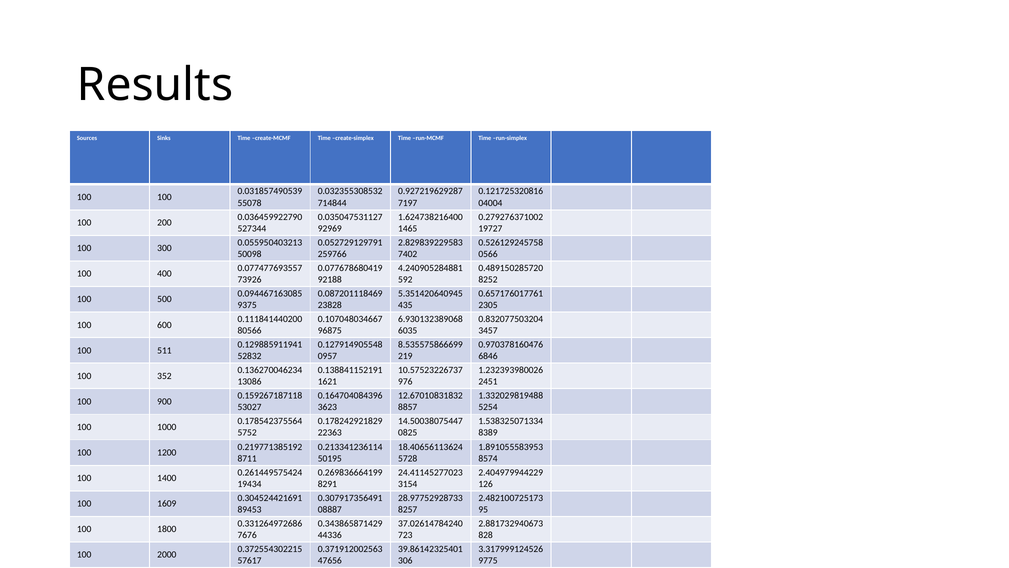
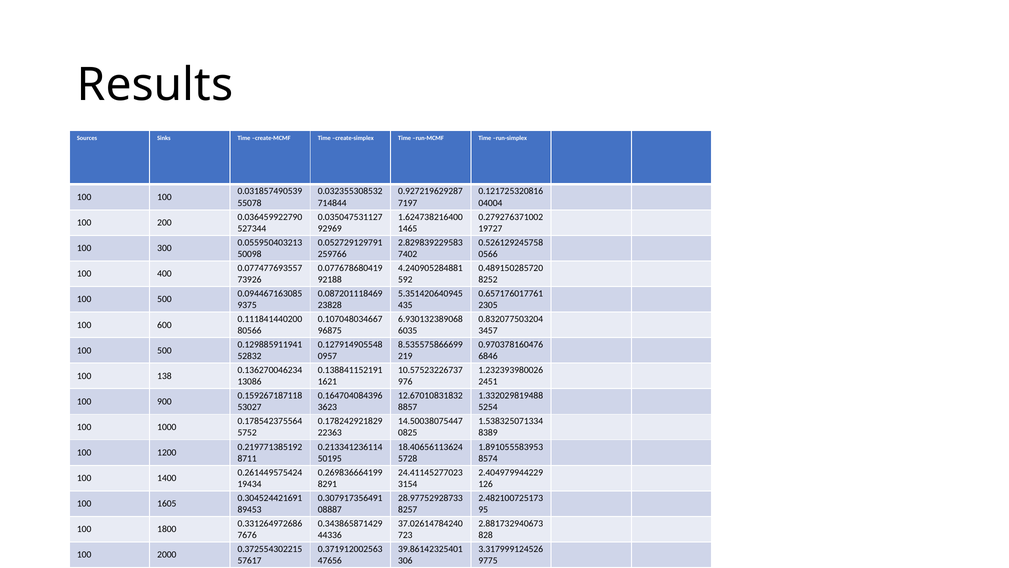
511 at (164, 350): 511 -> 500
352: 352 -> 138
1609: 1609 -> 1605
